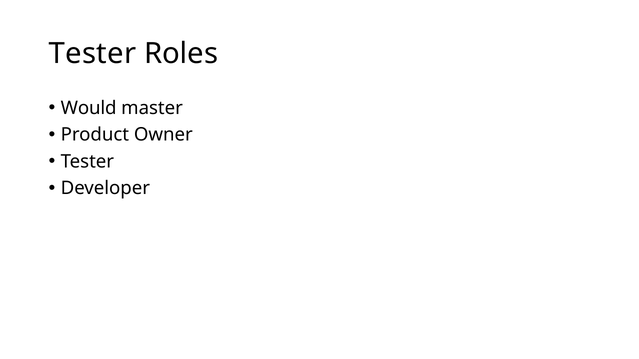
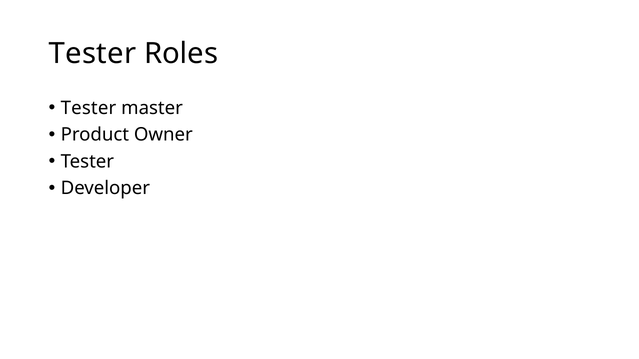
Would at (89, 108): Would -> Tester
